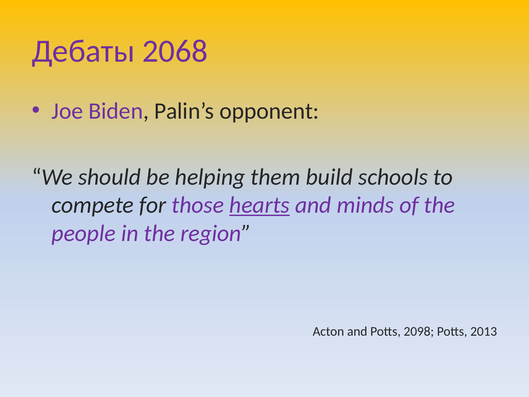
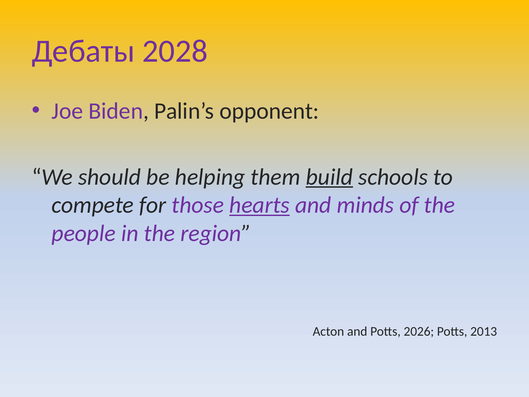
2068: 2068 -> 2028
build underline: none -> present
2098: 2098 -> 2026
